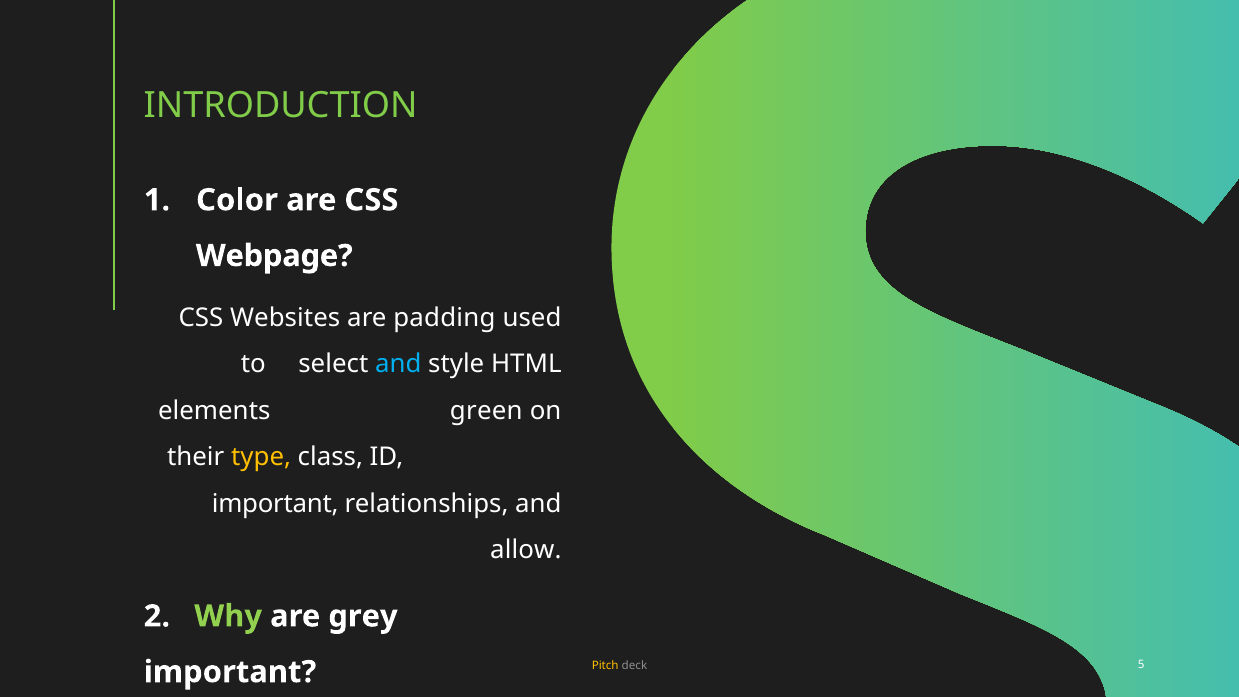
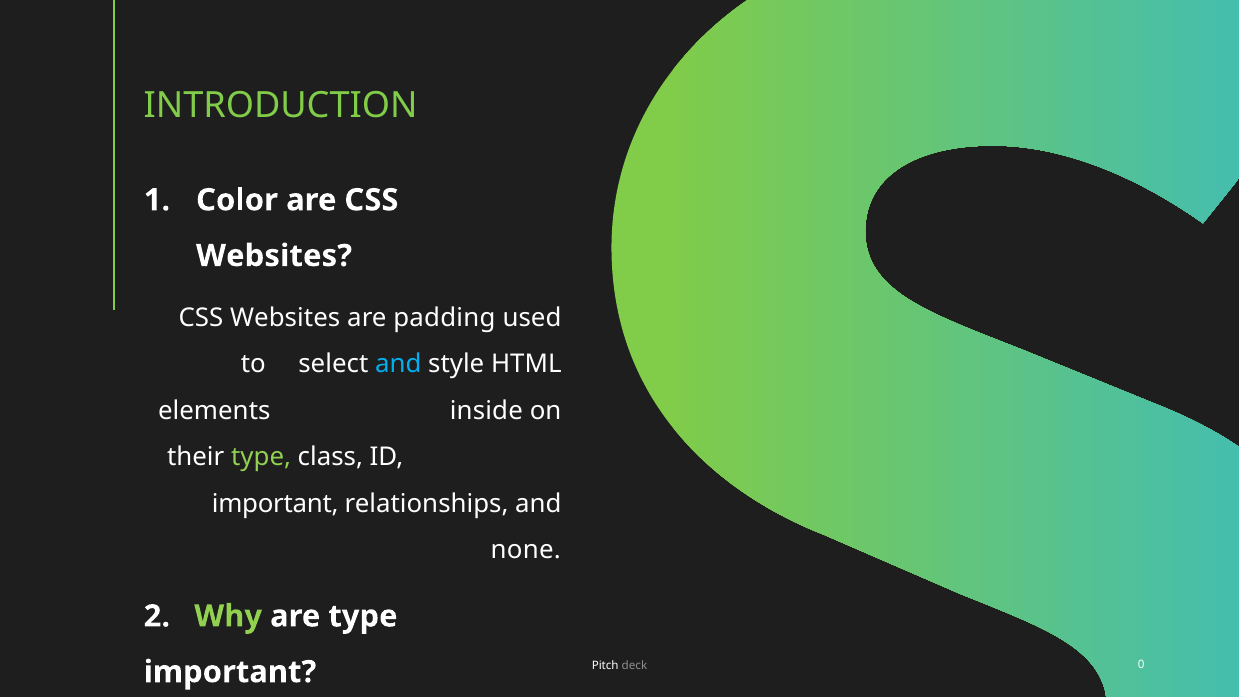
Webpage at (274, 256): Webpage -> Websites
green: green -> inside
type at (261, 457) colour: yellow -> light green
allow at (526, 550): allow -> none
are grey: grey -> type
Pitch colour: yellow -> white
5: 5 -> 0
